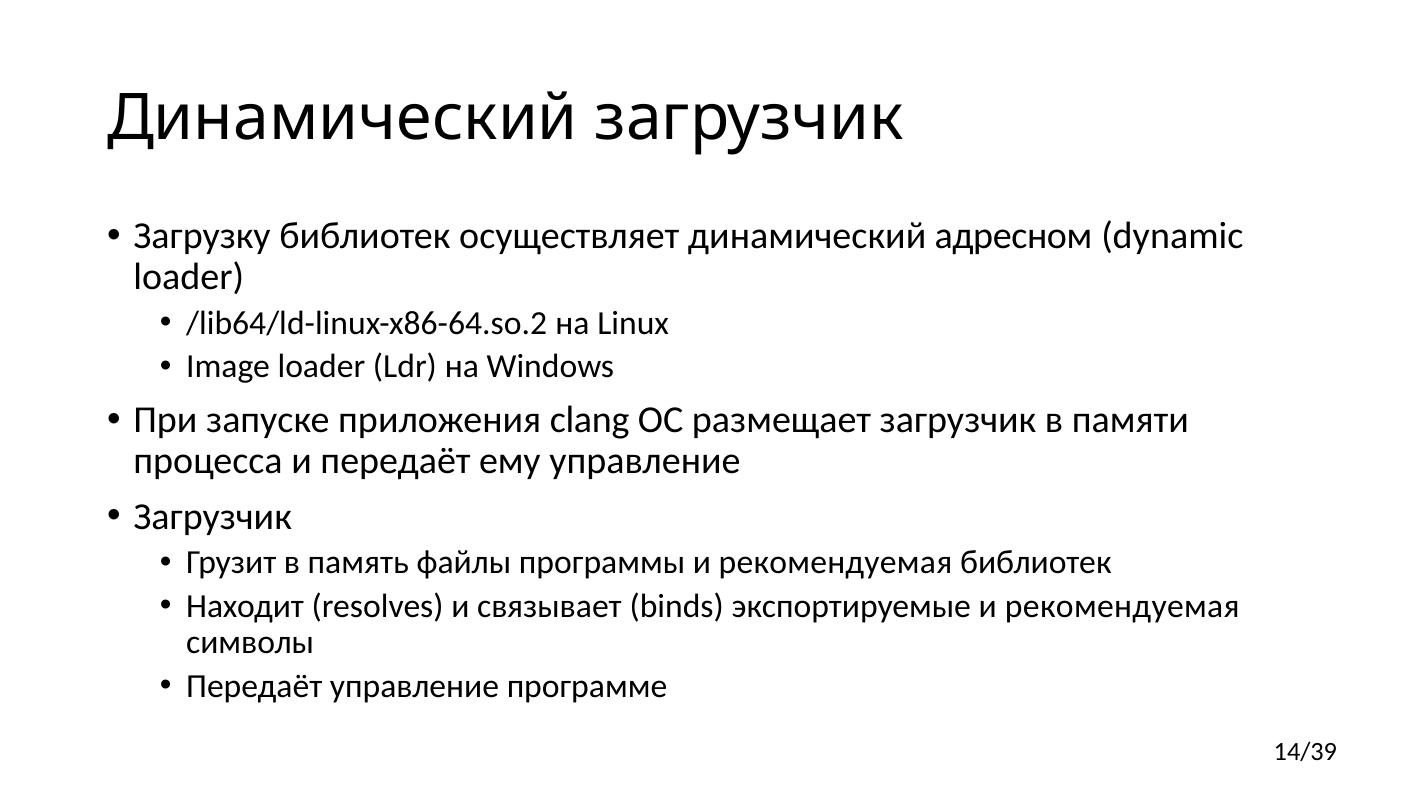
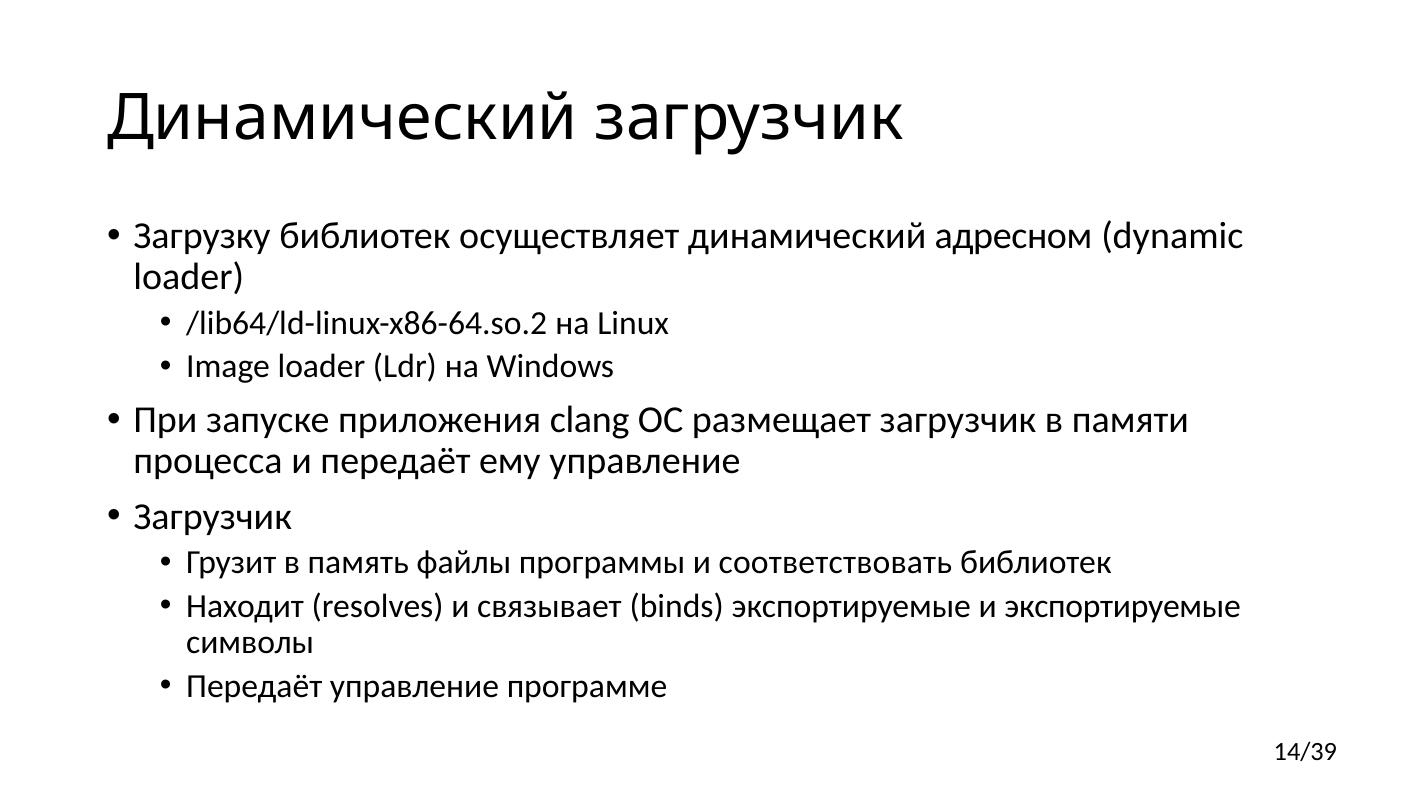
программы и рекомендуемая: рекомендуемая -> соответствовать
экспортируемые и рекомендуемая: рекомендуемая -> экспортируемые
